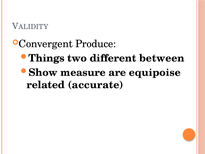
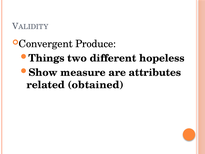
between: between -> hopeless
equipoise: equipoise -> attributes
accurate: accurate -> obtained
